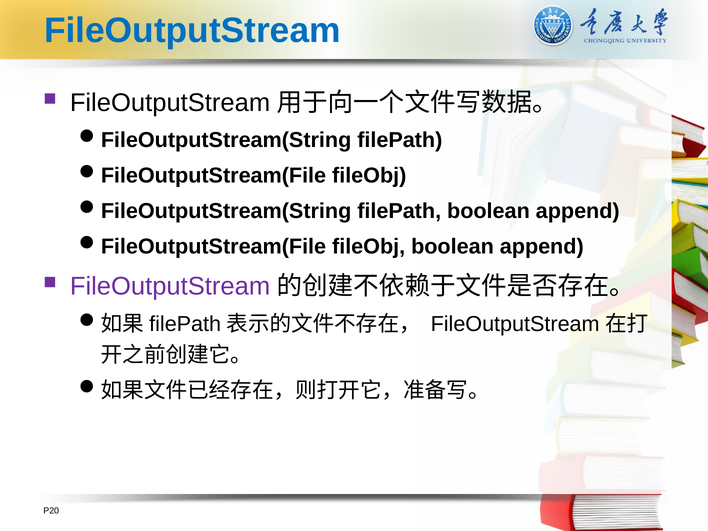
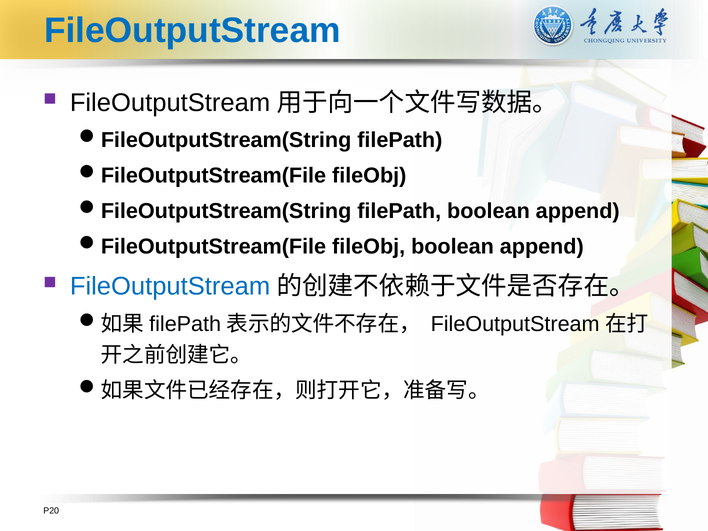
FileOutputStream at (170, 286) colour: purple -> blue
